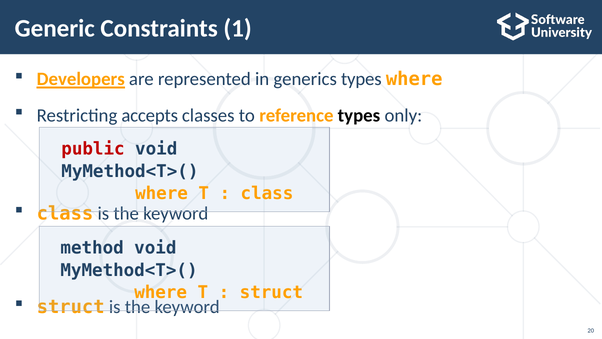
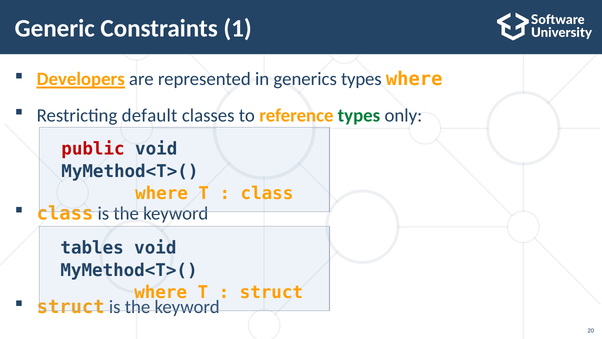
accepts: accepts -> default
types at (359, 115) colour: black -> green
method: method -> tables
